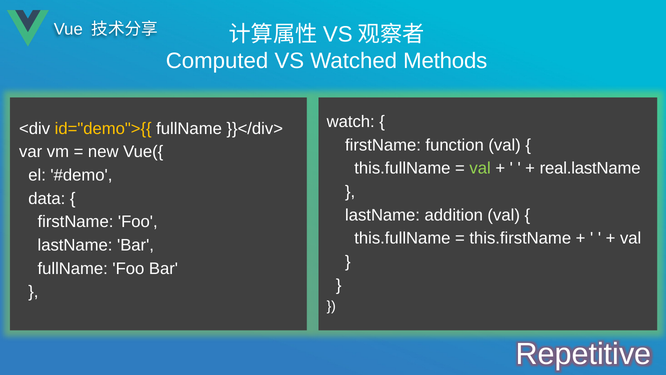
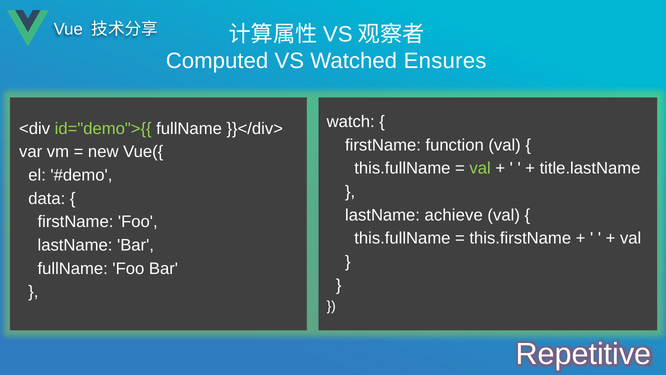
Methods: Methods -> Ensures
id="demo">{{ colour: yellow -> light green
real.lastName: real.lastName -> title.lastName
addition: addition -> achieve
